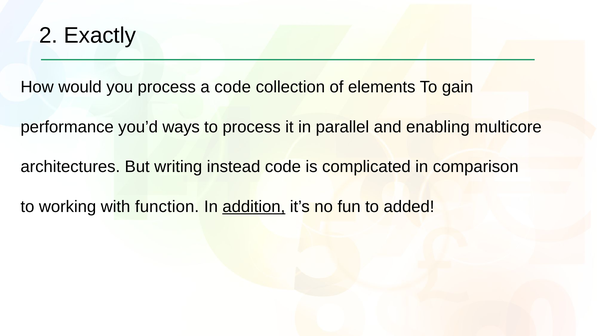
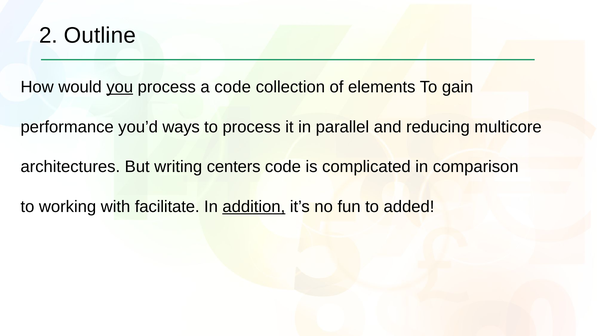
Exactly: Exactly -> Outline
you underline: none -> present
enabling: enabling -> reducing
instead: instead -> centers
function: function -> facilitate
